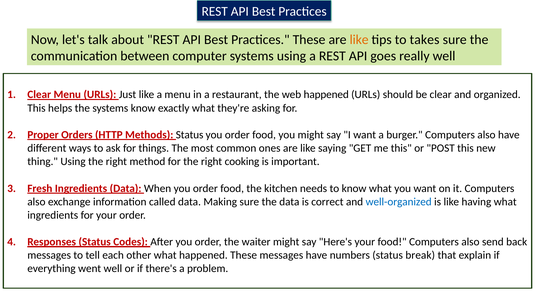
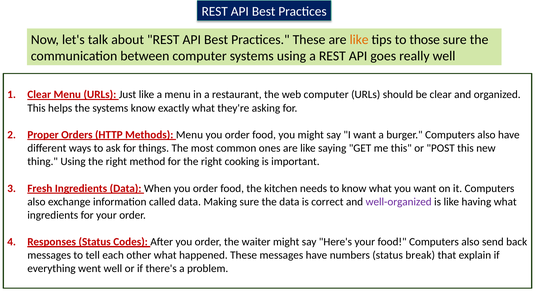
takes: takes -> those
web happened: happened -> computer
Methods Status: Status -> Menu
well-organized colour: blue -> purple
